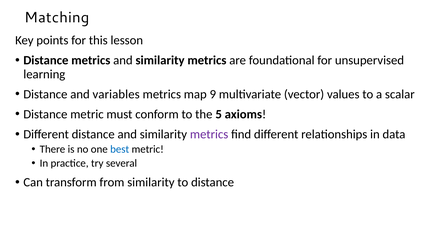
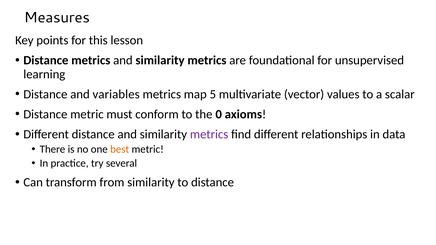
Matching: Matching -> Measures
9: 9 -> 5
5: 5 -> 0
best colour: blue -> orange
